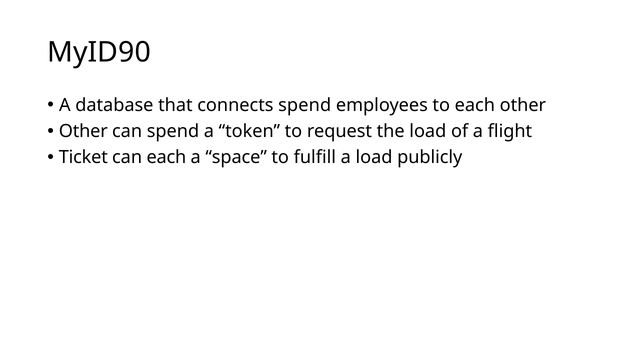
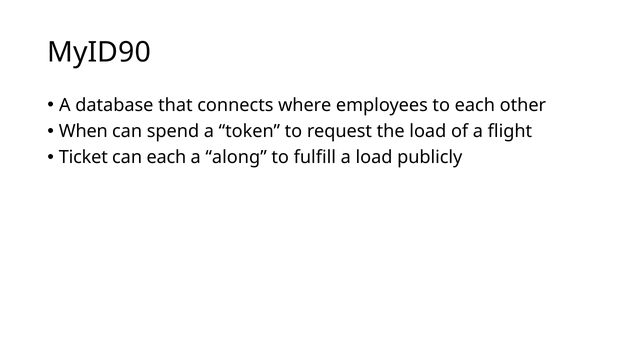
connects spend: spend -> where
Other at (83, 131): Other -> When
space: space -> along
